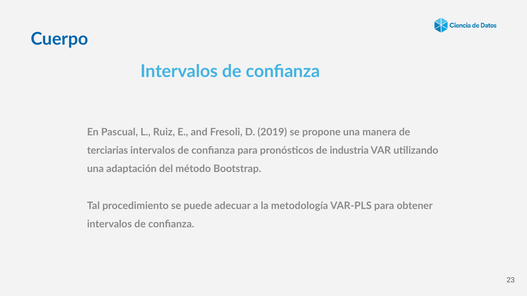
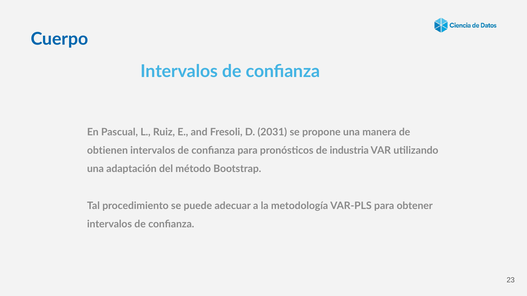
2019: 2019 -> 2031
terciarias: terciarias -> obtienen
